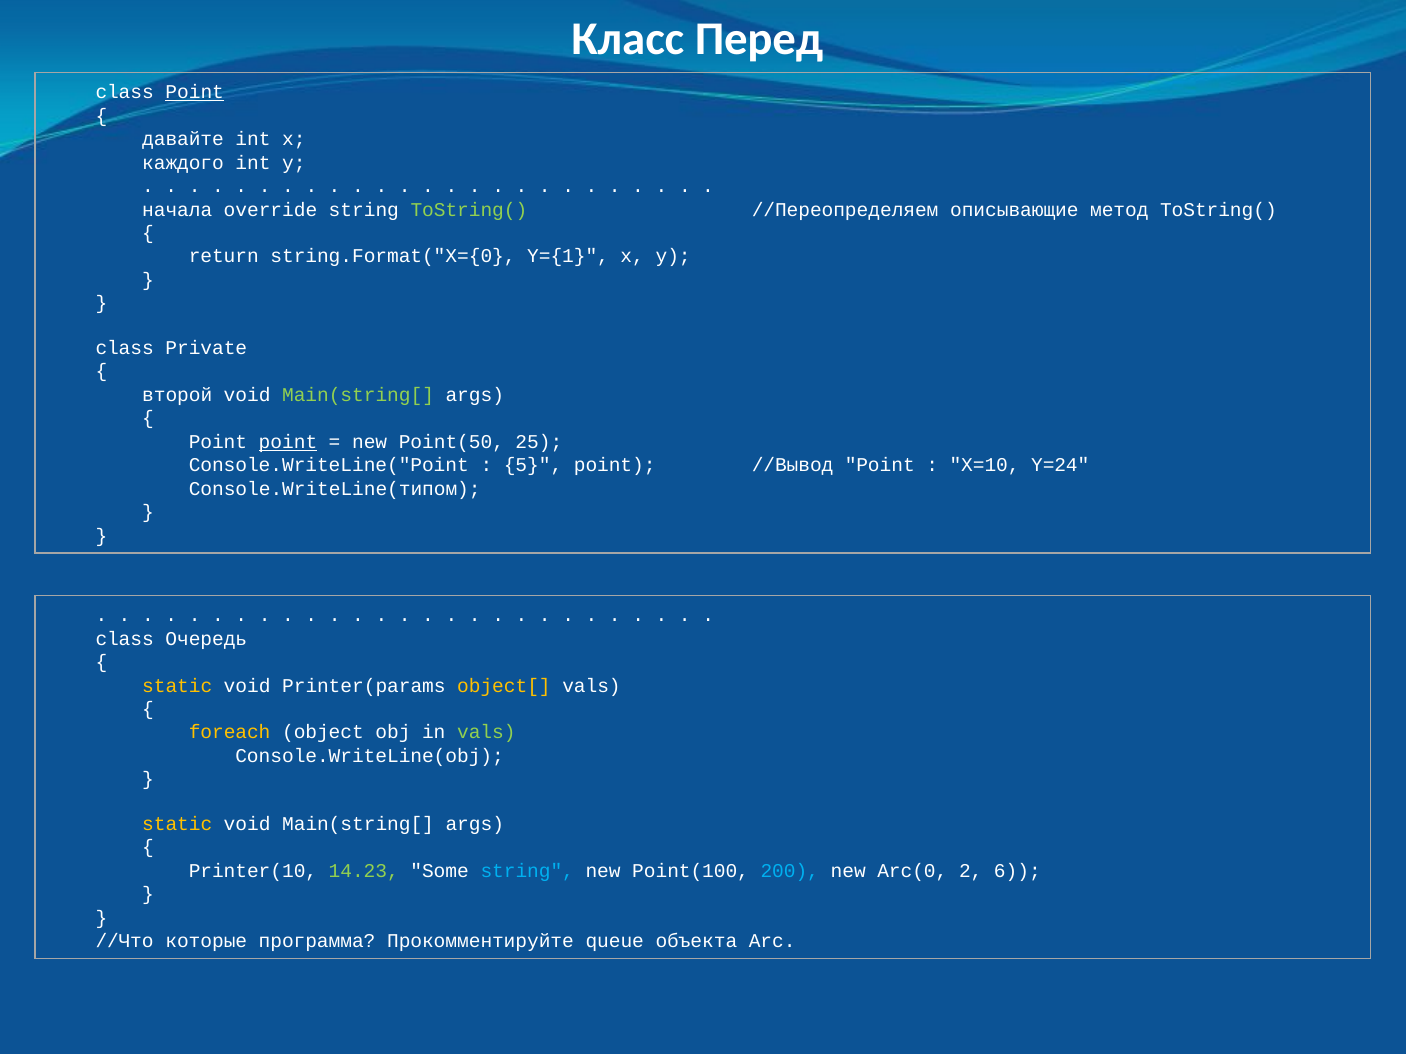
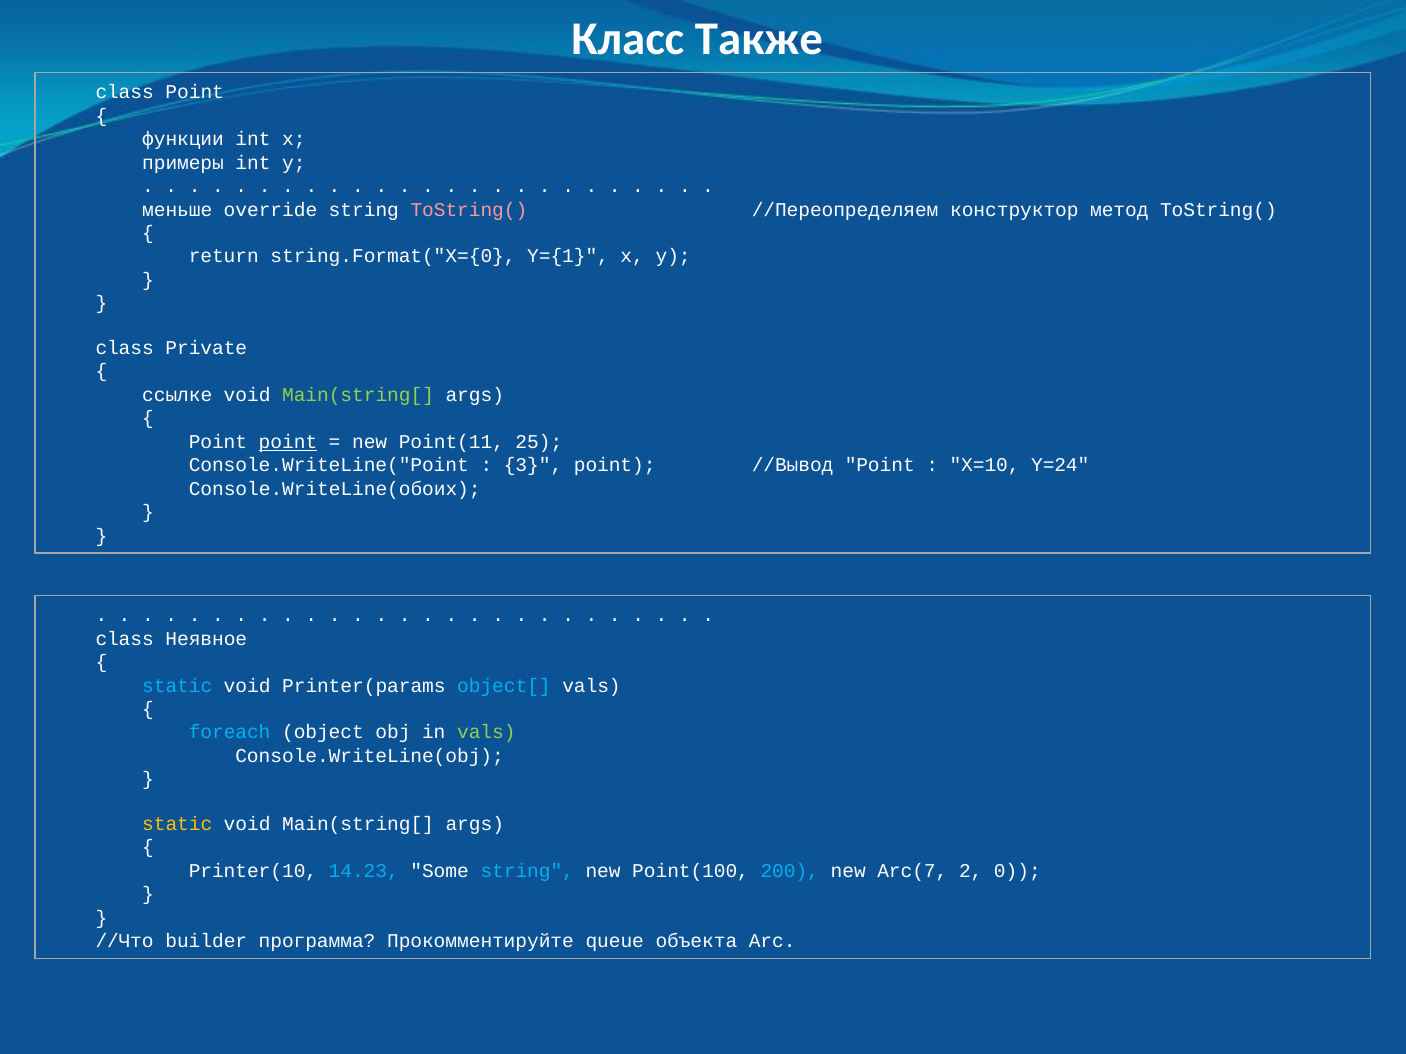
Перед: Перед -> Также
Point at (195, 92) underline: present -> none
давайте: давайте -> функции
каждого: каждого -> примеры
начала: начала -> меньше
ToString( at (469, 210) colour: light green -> pink
описывающие: описывающие -> конструктор
второй: второй -> ссылке
Point(50: Point(50 -> Point(11
5: 5 -> 3
Console.WriteLine(типом: Console.WriteLine(типом -> Console.WriteLine(обоих
Очередь: Очередь -> Неявное
static at (177, 686) colour: yellow -> light blue
object[ colour: yellow -> light blue
foreach colour: yellow -> light blue
14.23 colour: light green -> light blue
Arc(0: Arc(0 -> Arc(7
6: 6 -> 0
которые: которые -> builder
